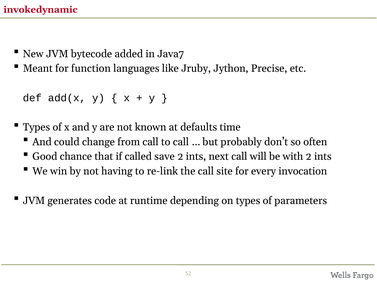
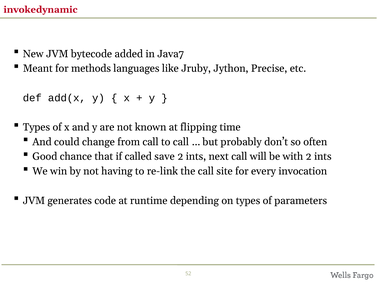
function: function -> methods
defaults: defaults -> flipping
